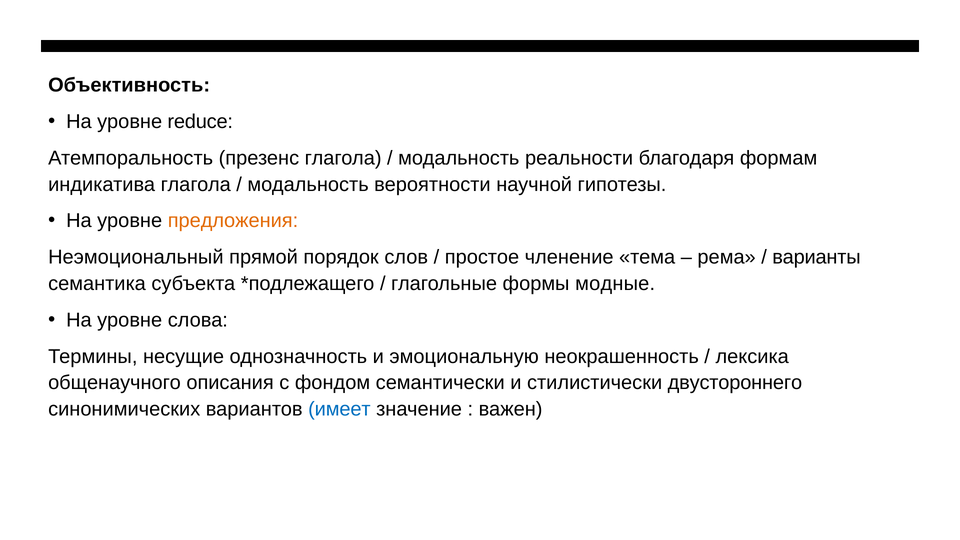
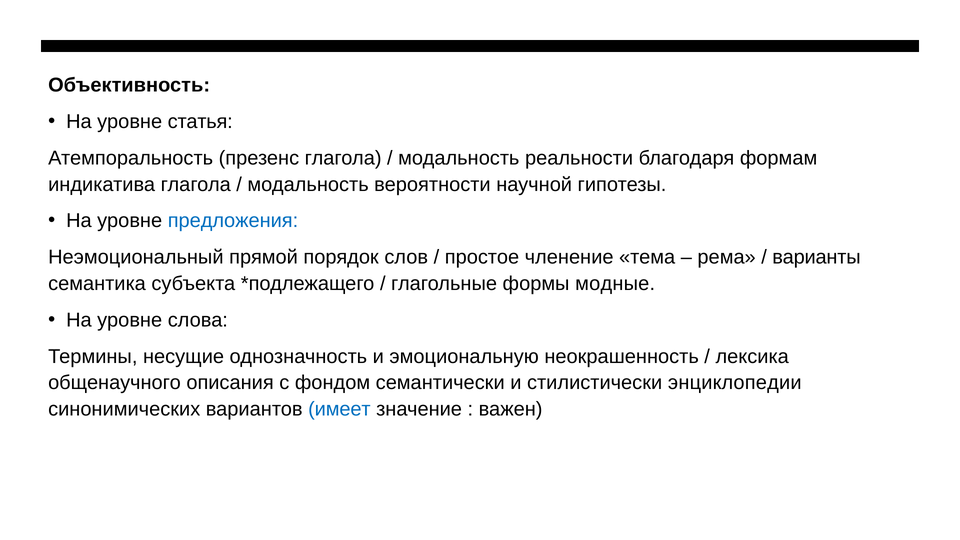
reduce: reduce -> статья
предложения colour: orange -> blue
двустороннего: двустороннего -> энциклопедии
